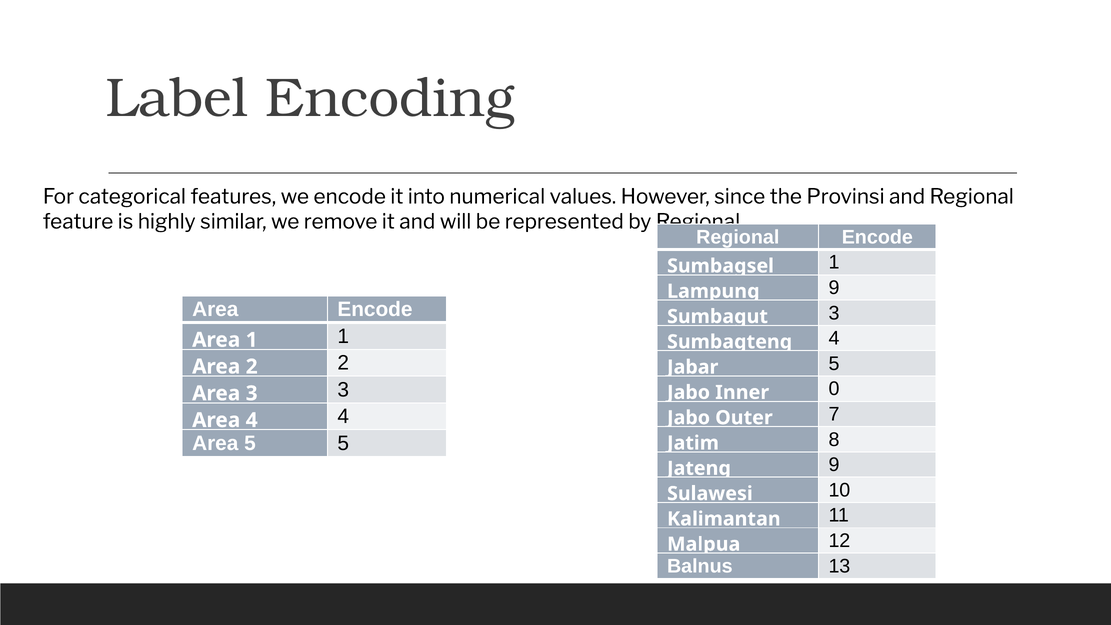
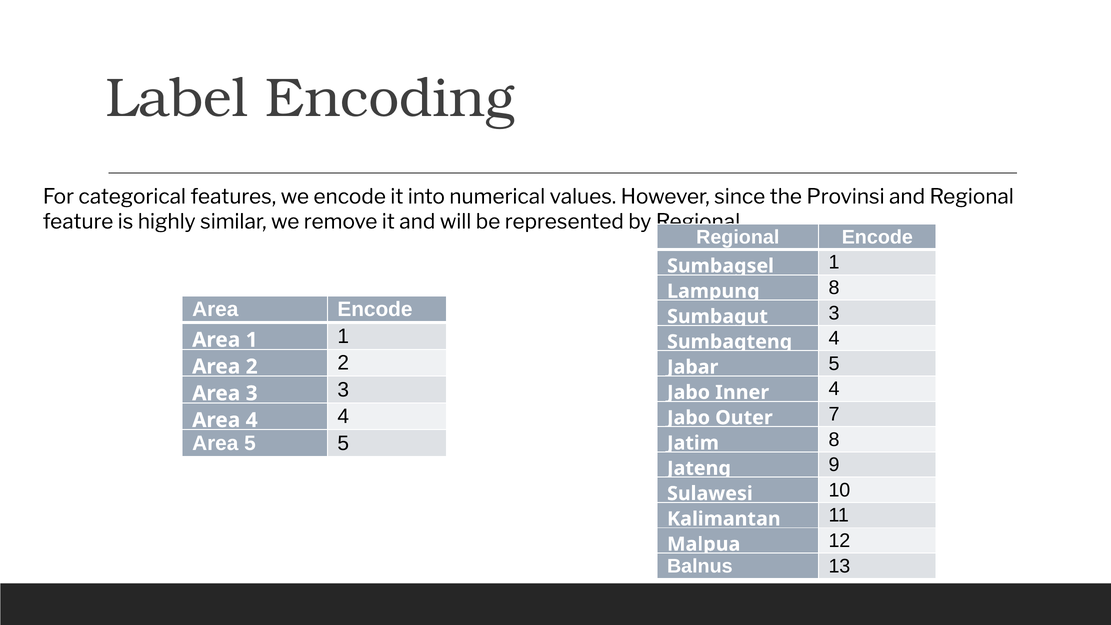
9 at (834, 288): 9 -> 8
0 at (834, 389): 0 -> 4
